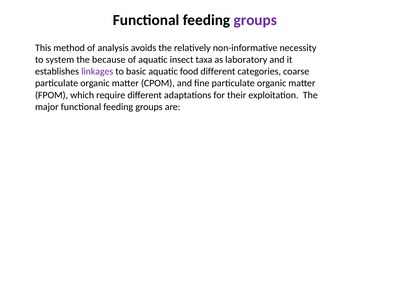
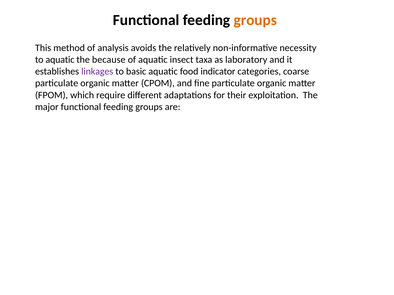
groups at (255, 20) colour: purple -> orange
to system: system -> aquatic
food different: different -> indicator
